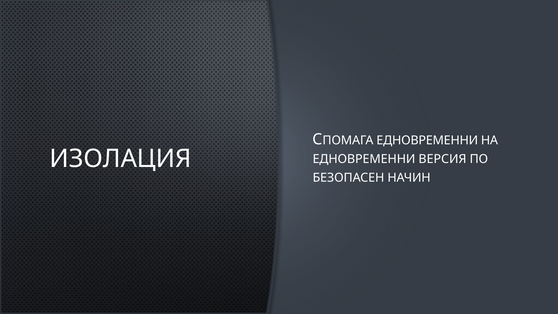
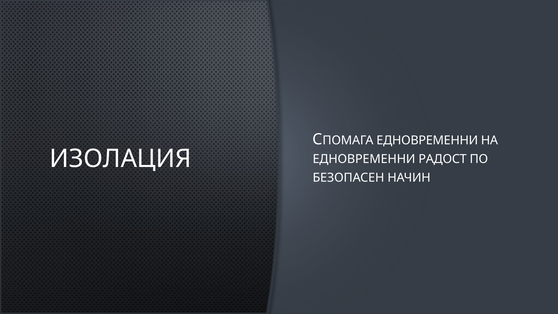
ВЕРСИЯ: ВЕРСИЯ -> РАДОСТ
